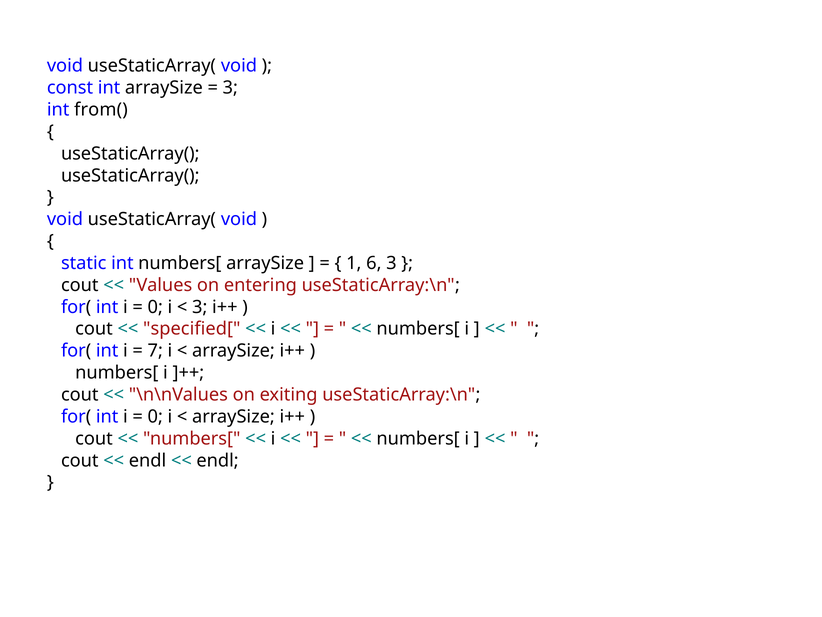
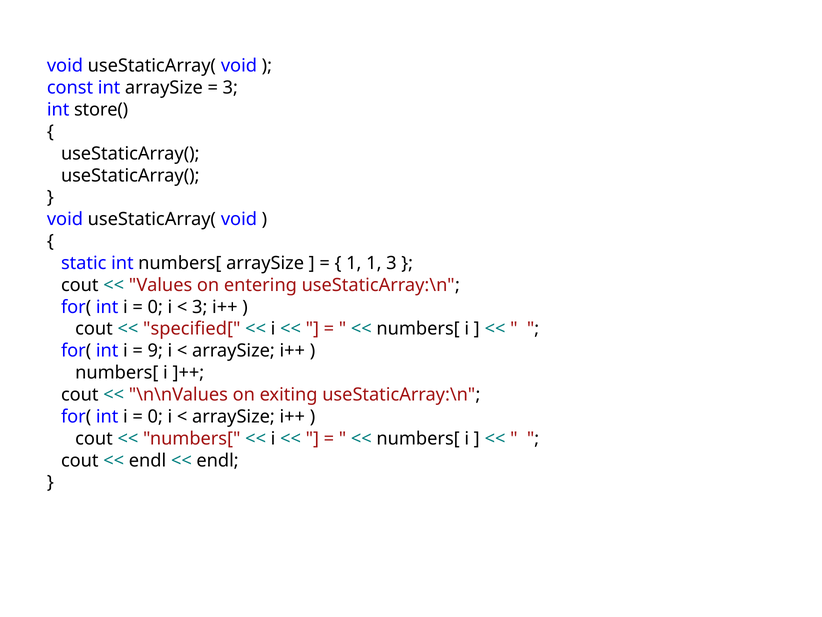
from(: from( -> store(
1 6: 6 -> 1
7: 7 -> 9
